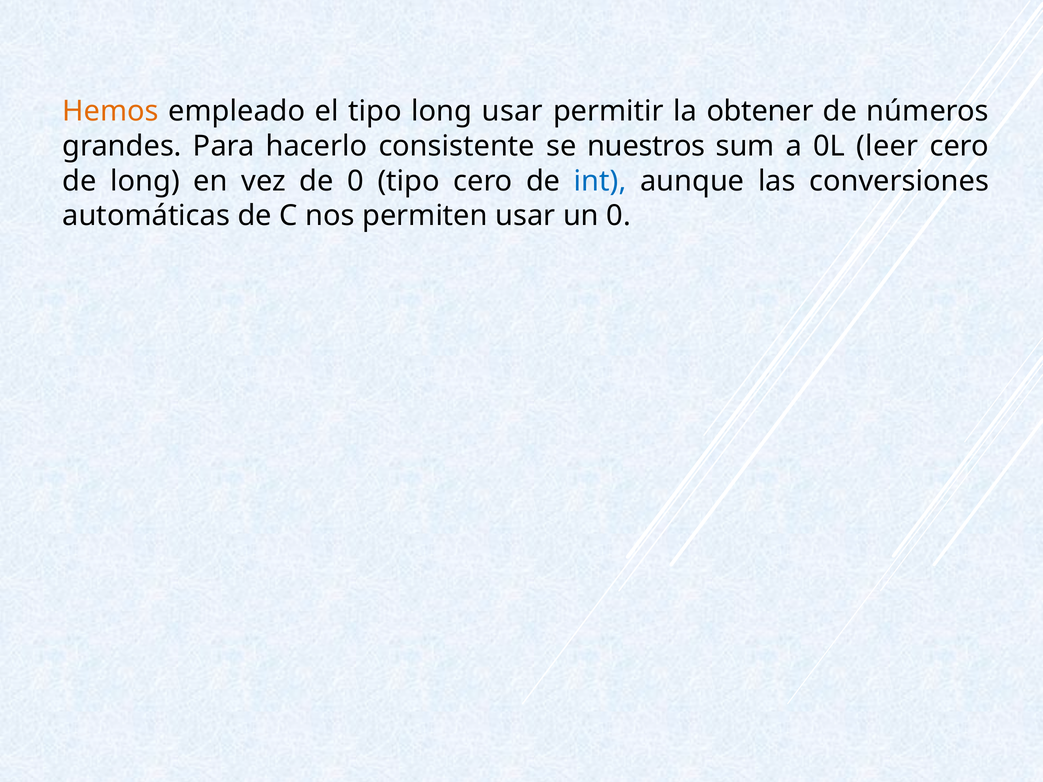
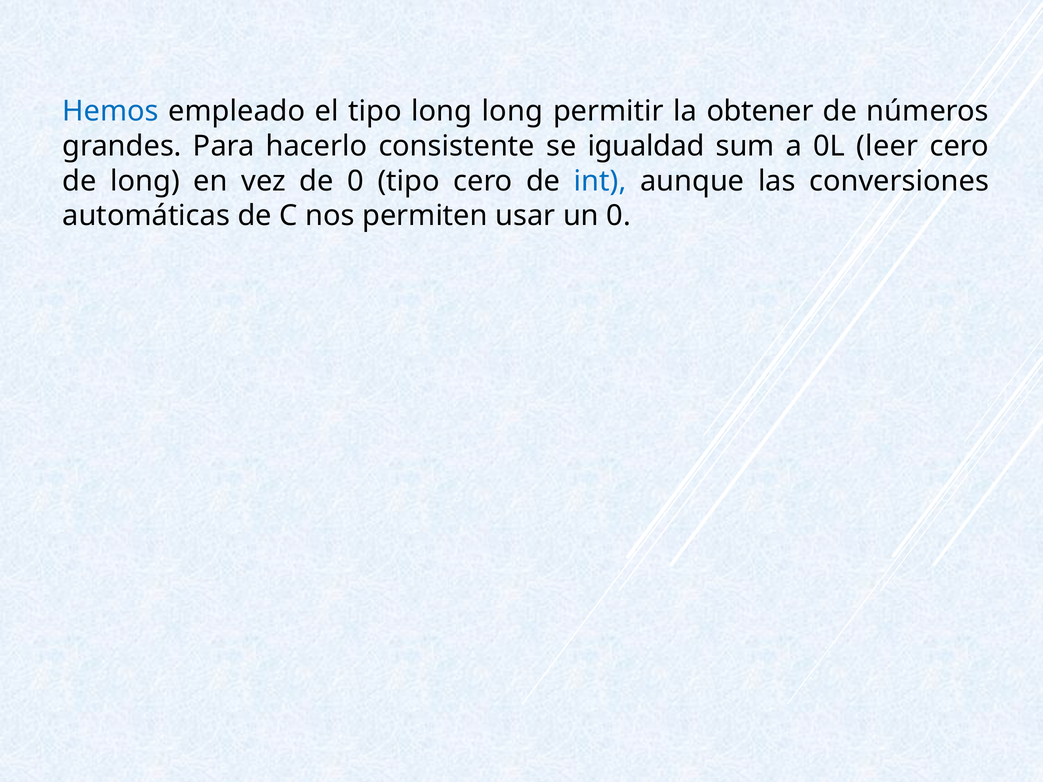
Hemos colour: orange -> blue
long usar: usar -> long
nuestros: nuestros -> igualdad
